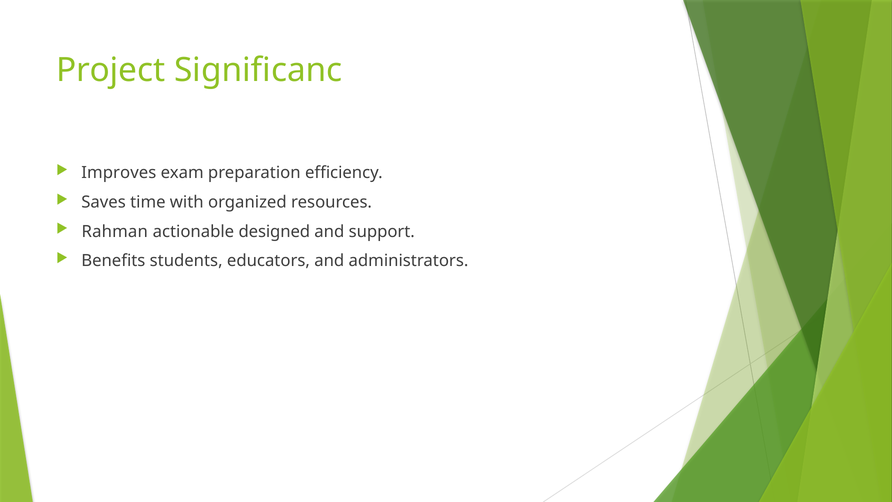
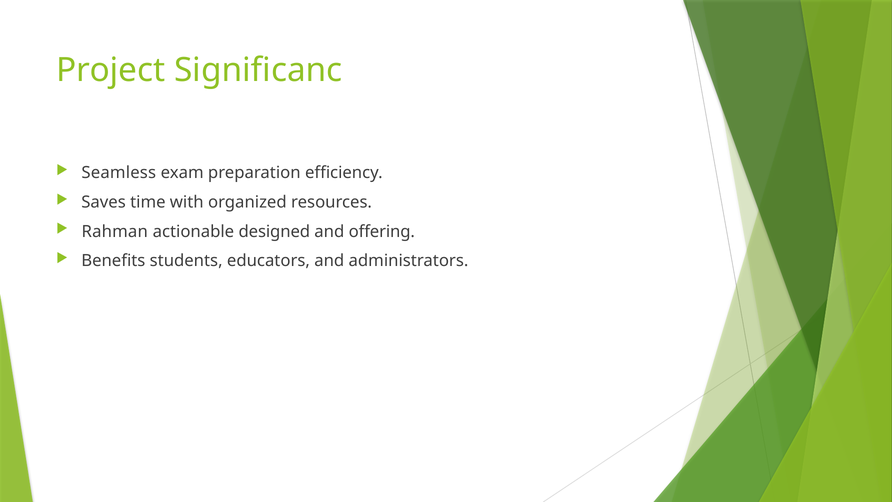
Improves: Improves -> Seamless
support: support -> offering
